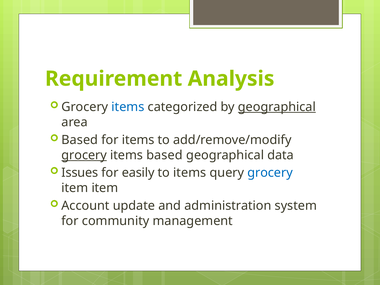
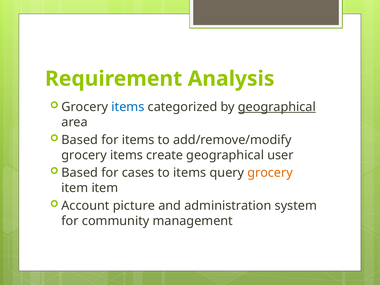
grocery at (84, 155) underline: present -> none
items based: based -> create
data: data -> user
Issues at (80, 173): Issues -> Based
easily: easily -> cases
grocery at (270, 173) colour: blue -> orange
update: update -> picture
